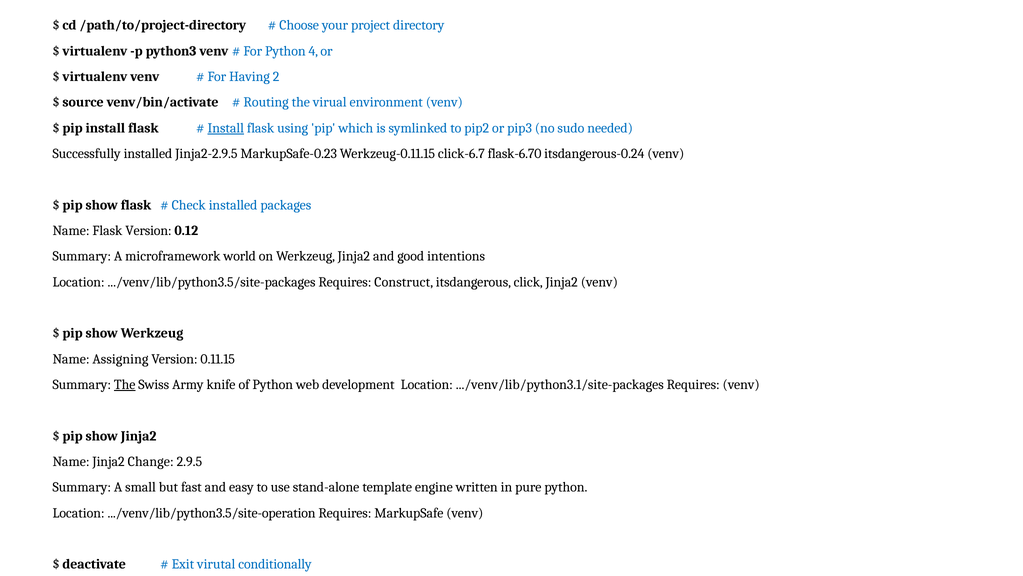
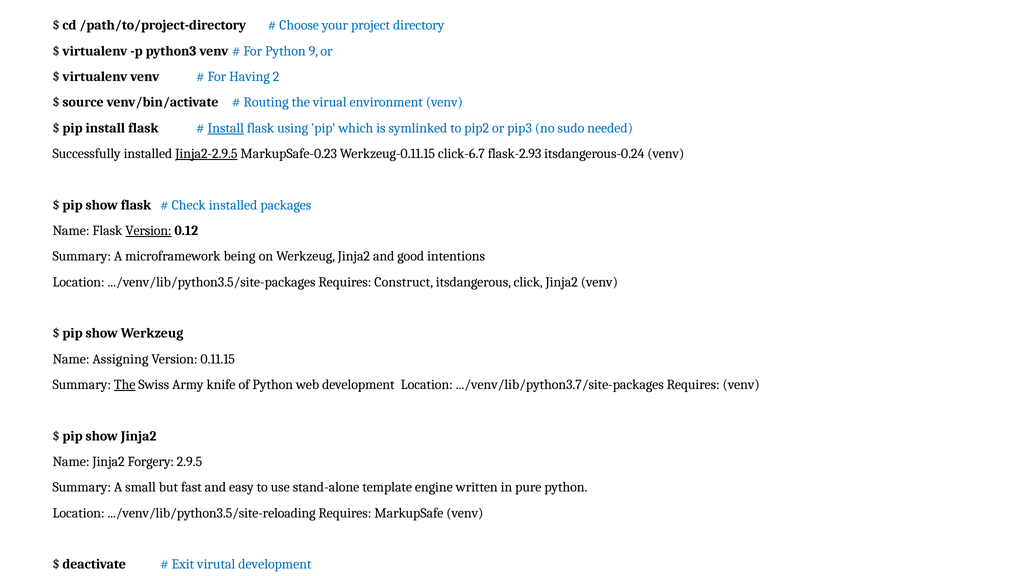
4: 4 -> 9
Jinja2-2.9.5 underline: none -> present
flask-6.70: flask-6.70 -> flask-2.93
Version at (149, 230) underline: none -> present
world: world -> being
.../venv/lib/python3.1/site-packages: .../venv/lib/python3.1/site-packages -> .../venv/lib/python3.7/site-packages
Change: Change -> Forgery
.../venv/lib/python3.5/site-operation: .../venv/lib/python3.5/site-operation -> .../venv/lib/python3.5/site-reloading
virutal conditionally: conditionally -> development
